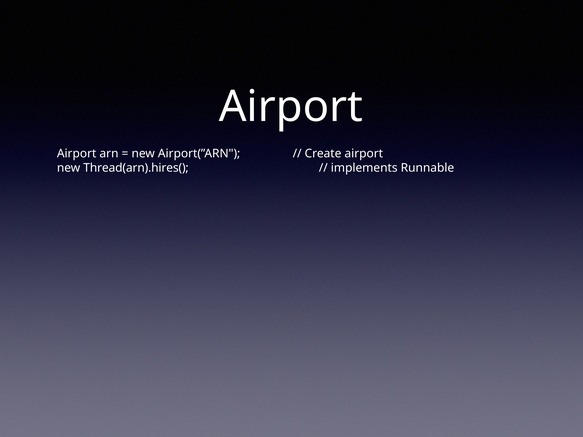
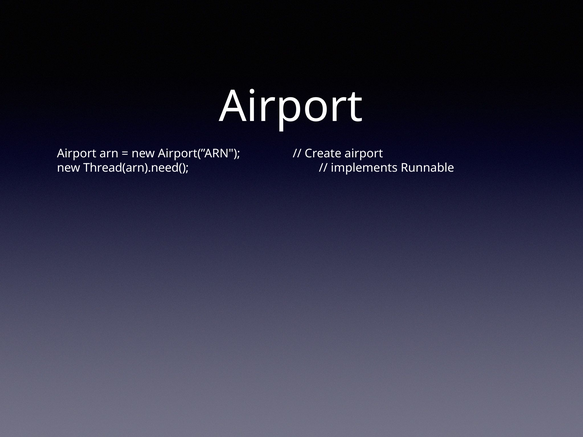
Thread(arn).hires(: Thread(arn).hires( -> Thread(arn).need(
